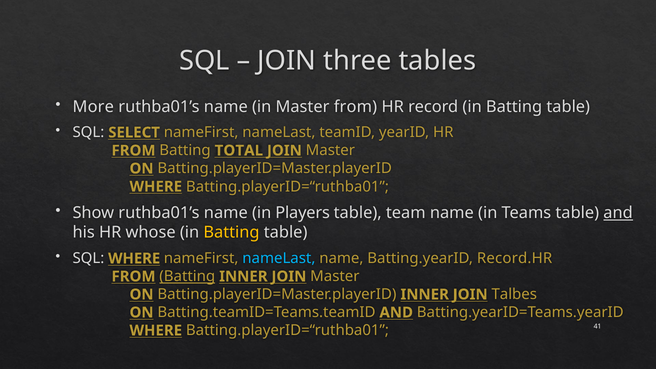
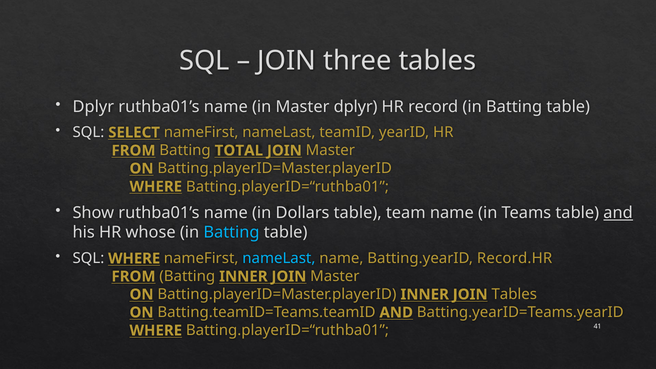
More at (93, 107): More -> Dplyr
Master from: from -> dplyr
Players: Players -> Dollars
Batting at (231, 233) colour: yellow -> light blue
Batting at (187, 276) underline: present -> none
JOIN Talbes: Talbes -> Tables
